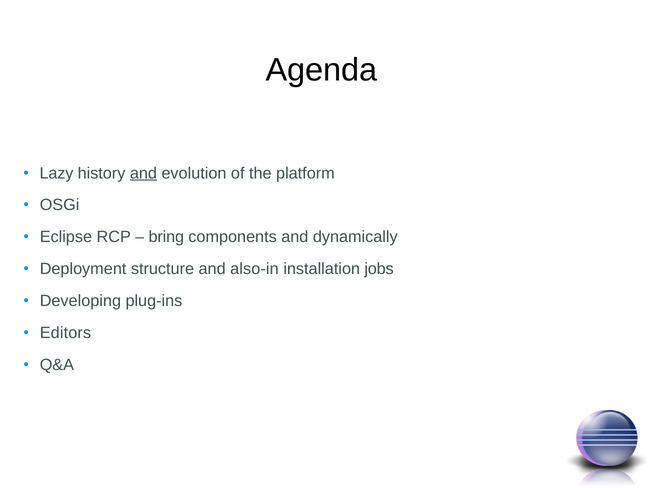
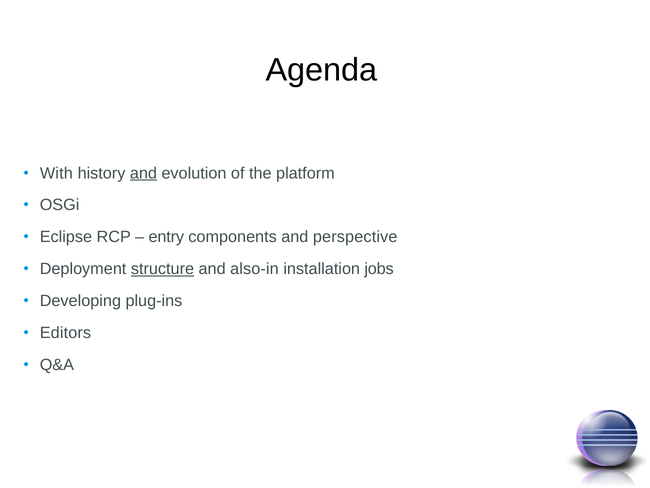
Lazy: Lazy -> With
bring: bring -> entry
dynamically: dynamically -> perspective
structure underline: none -> present
